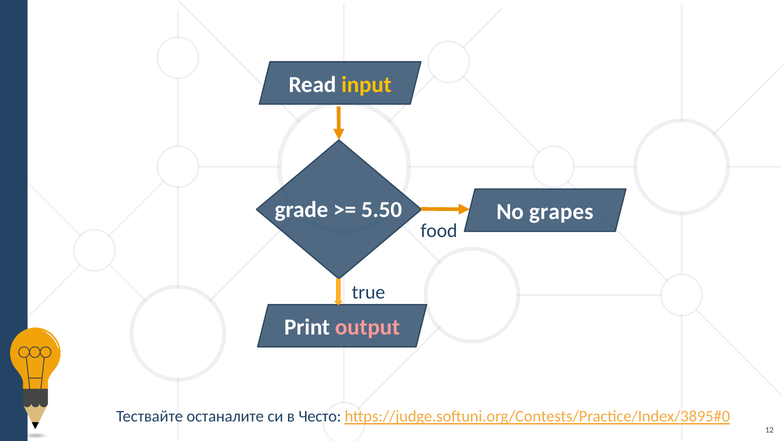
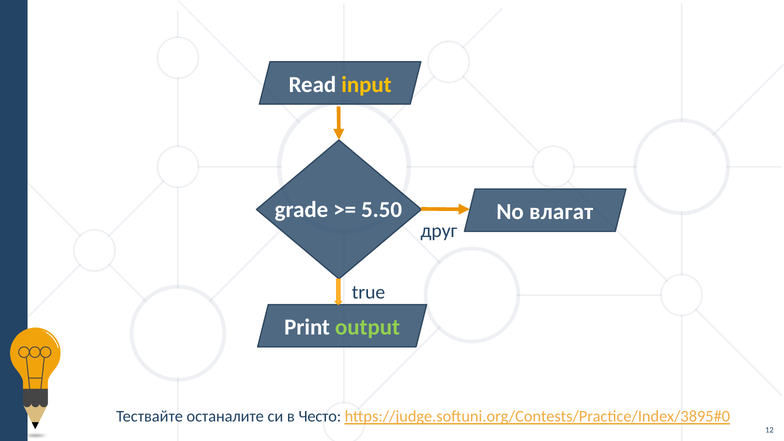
grapes: grapes -> влагат
food: food -> друг
output colour: pink -> light green
